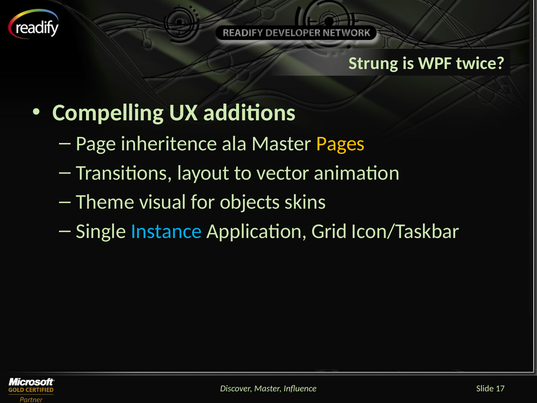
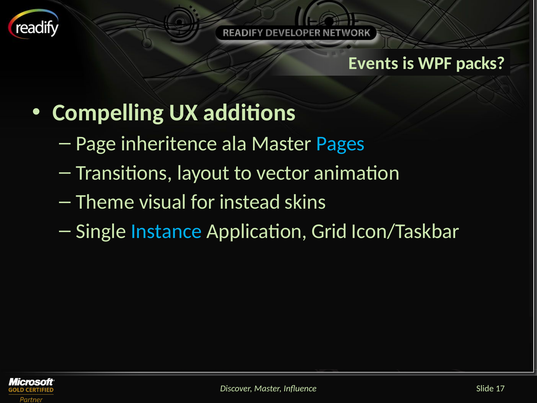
Strung: Strung -> Events
twice: twice -> packs
Pages colour: yellow -> light blue
objects: objects -> instead
